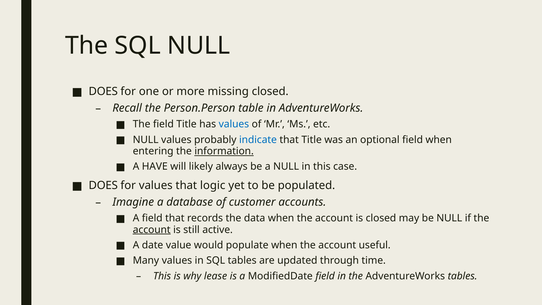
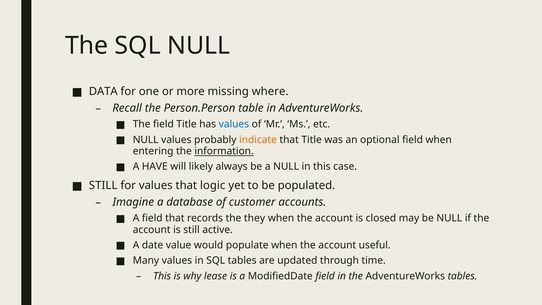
DOES at (103, 91): DOES -> DATA
missing closed: closed -> where
indicate colour: blue -> orange
DOES at (103, 185): DOES -> STILL
data: data -> they
account at (152, 230) underline: present -> none
